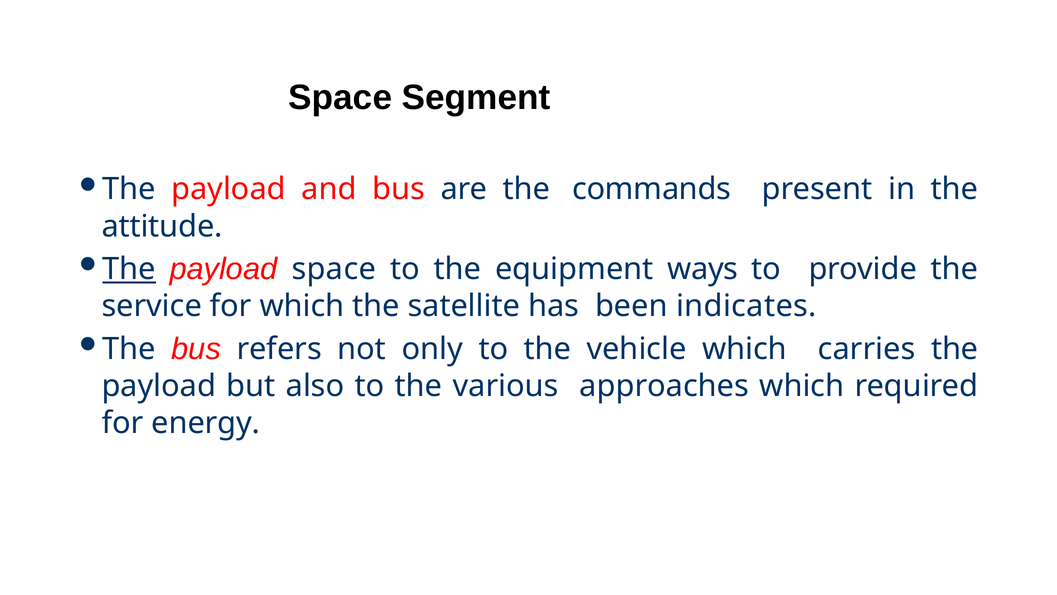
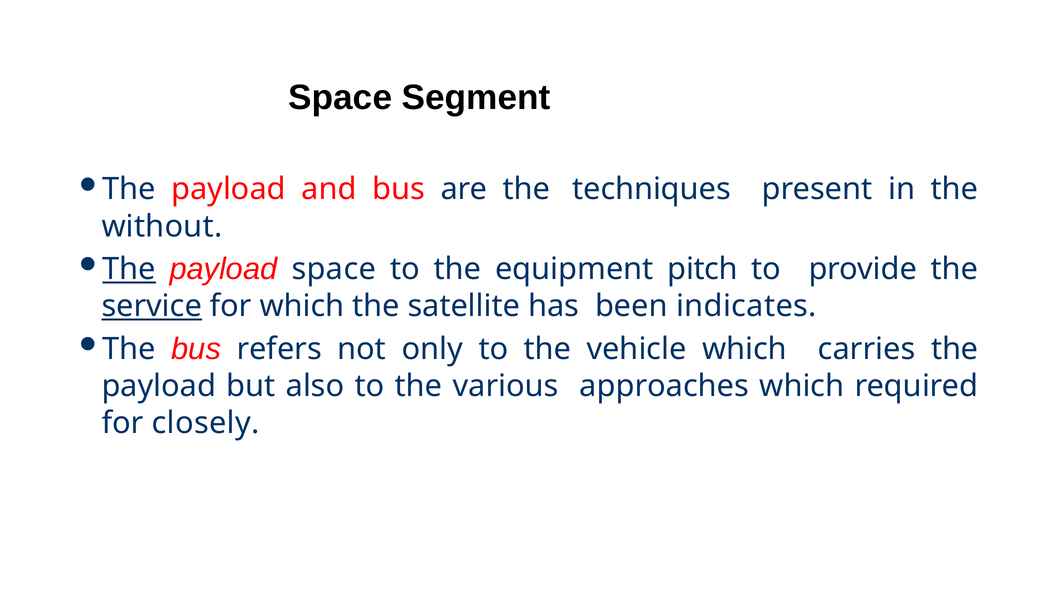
commands: commands -> techniques
attitude: attitude -> without
ways: ways -> pitch
service underline: none -> present
energy: energy -> closely
